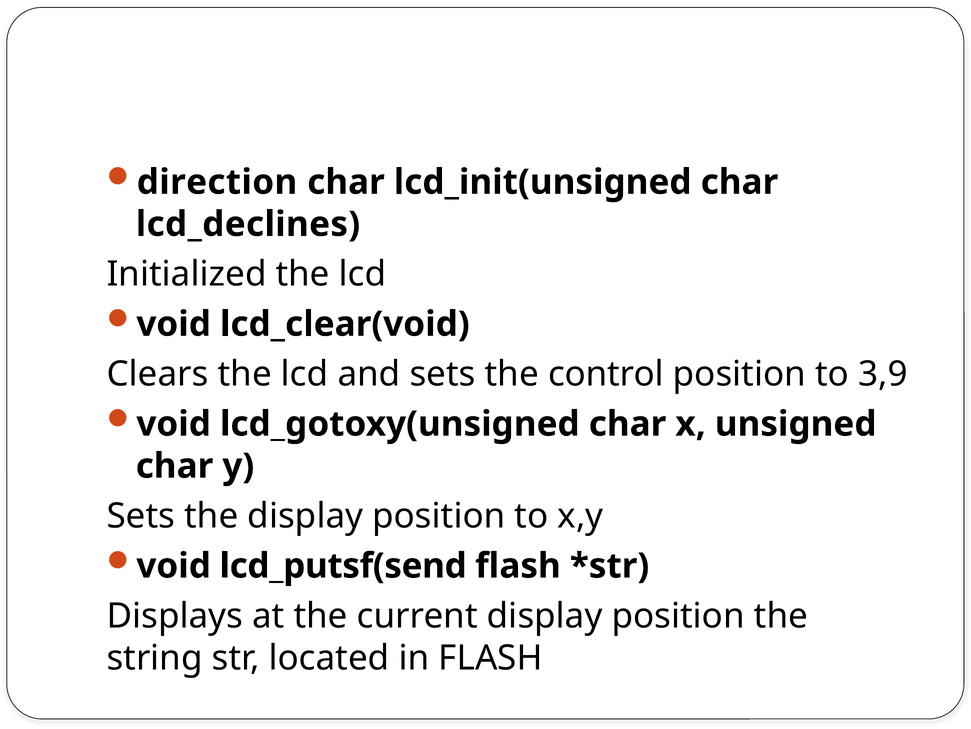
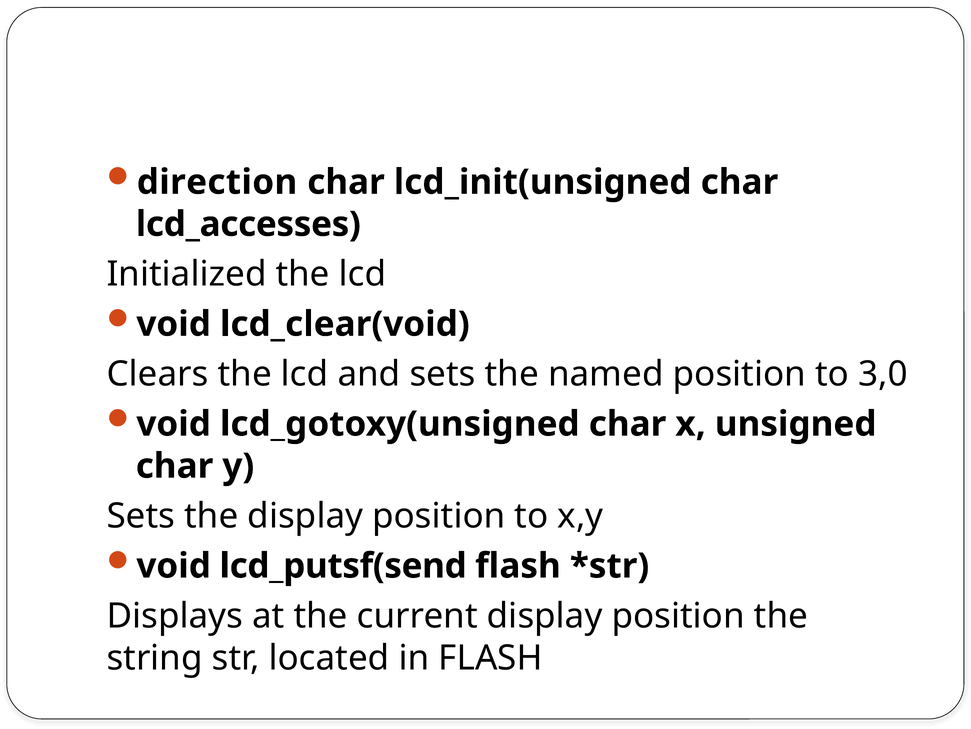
lcd_declines: lcd_declines -> lcd_accesses
control: control -> named
3,9: 3,9 -> 3,0
